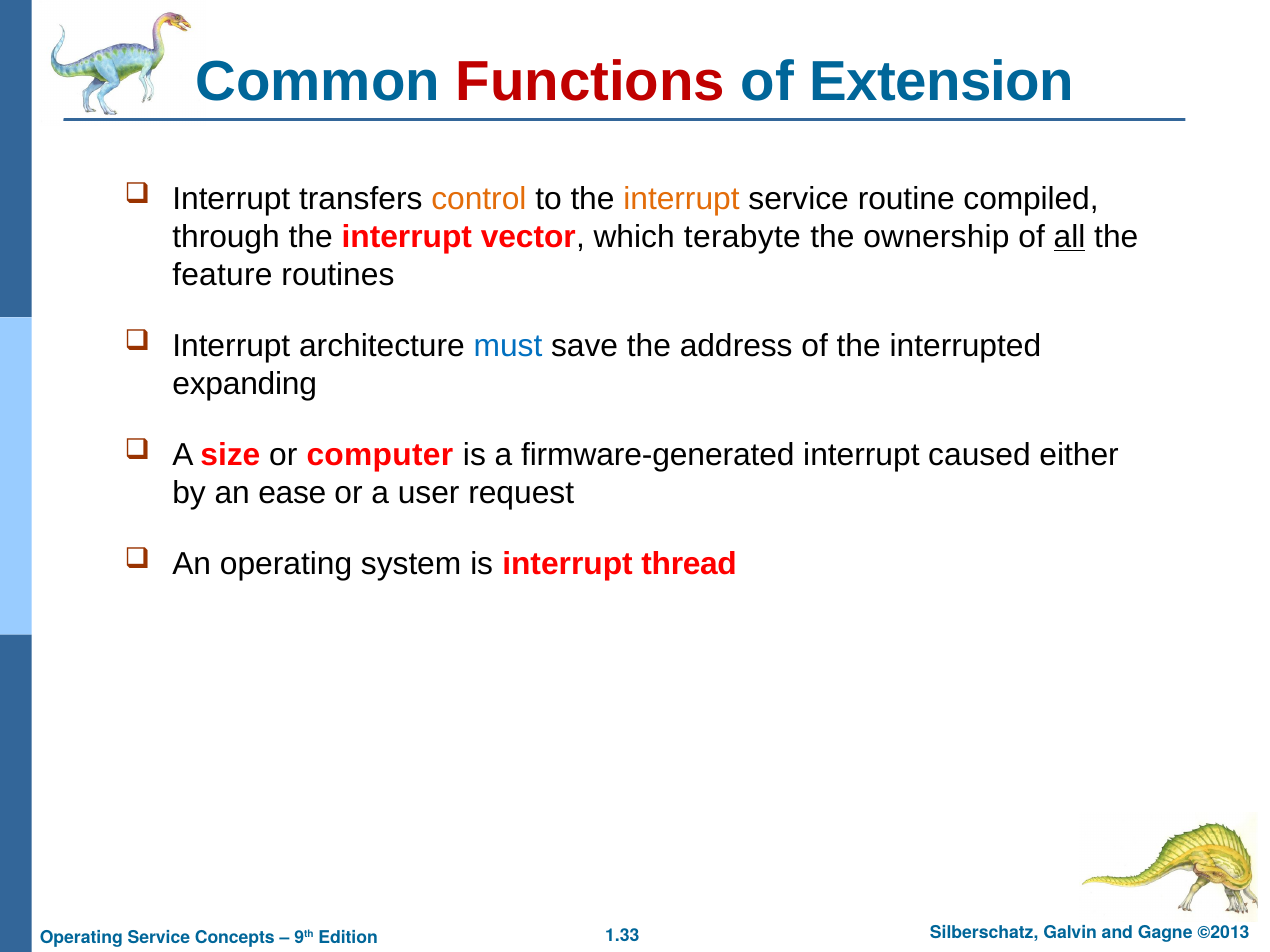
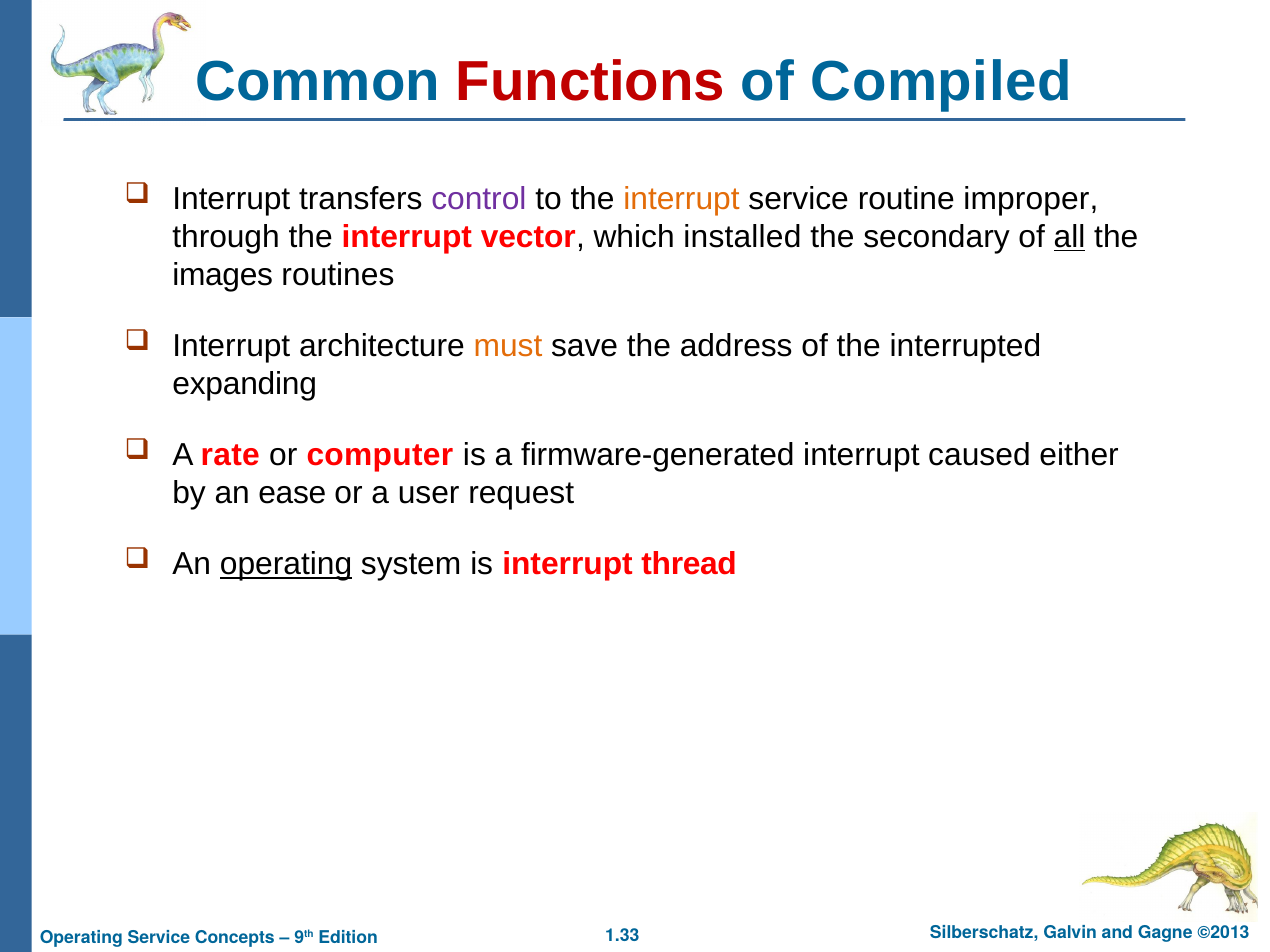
Extension: Extension -> Compiled
control colour: orange -> purple
compiled: compiled -> improper
terabyte: terabyte -> installed
ownership: ownership -> secondary
feature: feature -> images
must colour: blue -> orange
size: size -> rate
operating at (286, 564) underline: none -> present
